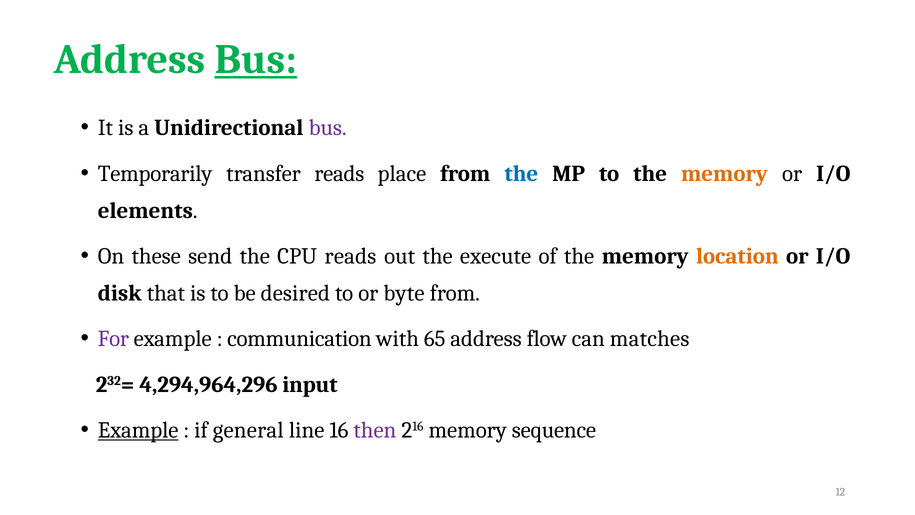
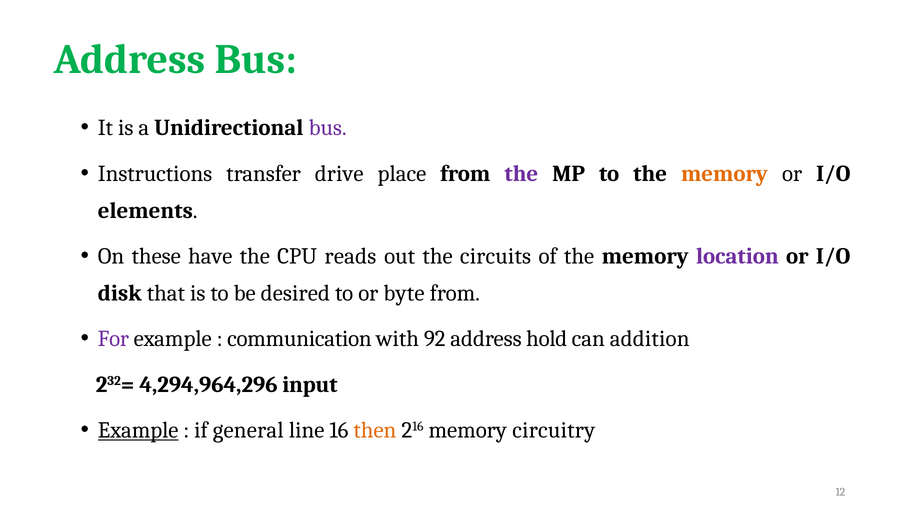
Bus at (256, 59) underline: present -> none
Temporarily: Temporarily -> Instructions
transfer reads: reads -> drive
the at (521, 173) colour: blue -> purple
send: send -> have
execute: execute -> circuits
location colour: orange -> purple
65: 65 -> 92
flow: flow -> hold
matches: matches -> addition
then colour: purple -> orange
sequence: sequence -> circuitry
